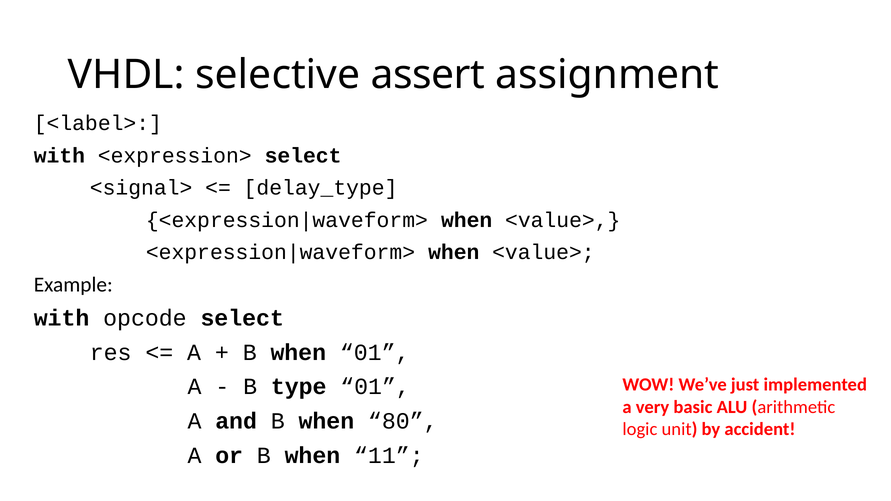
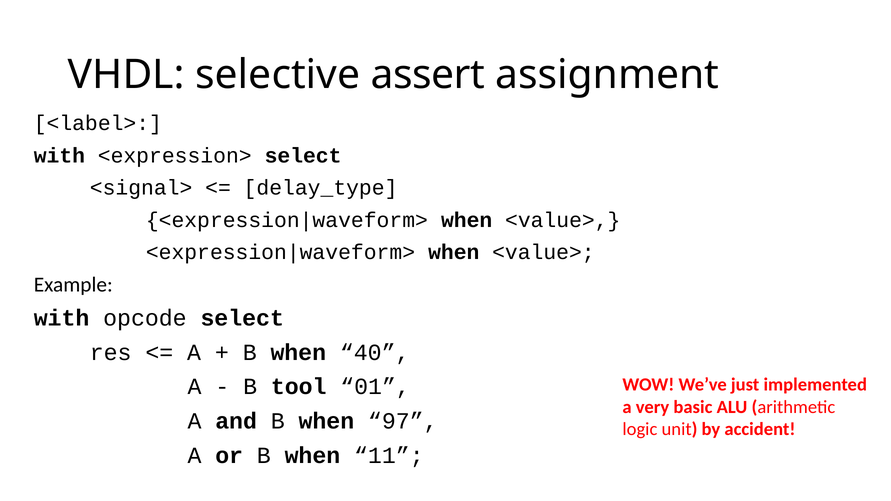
when 01: 01 -> 40
type: type -> tool
80: 80 -> 97
